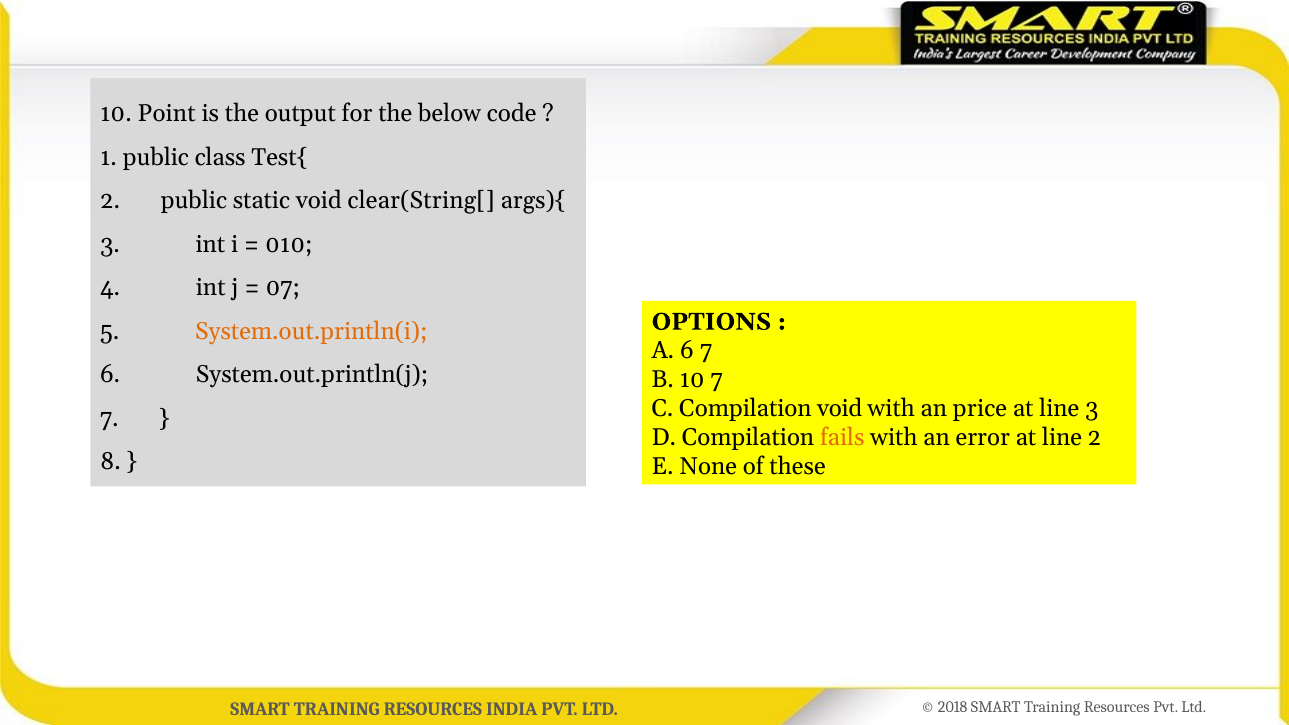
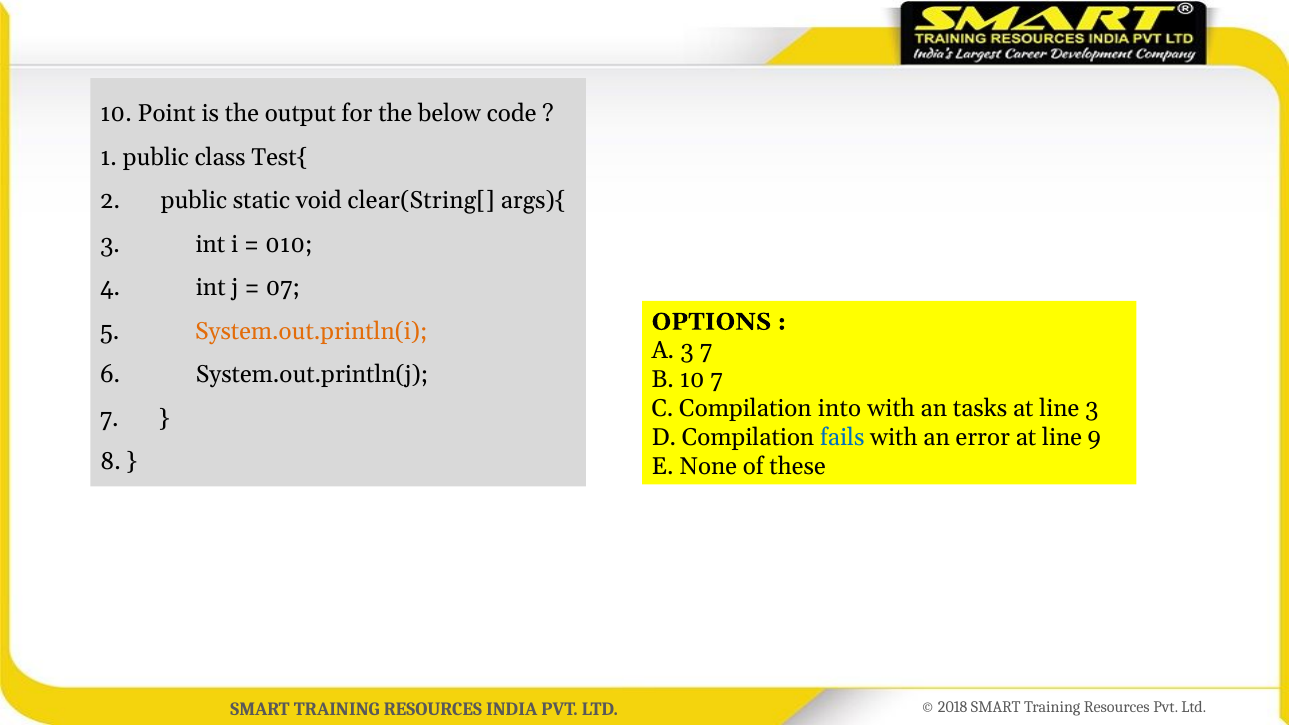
A 6: 6 -> 3
Compilation void: void -> into
price: price -> tasks
fails colour: orange -> blue
line 2: 2 -> 9
